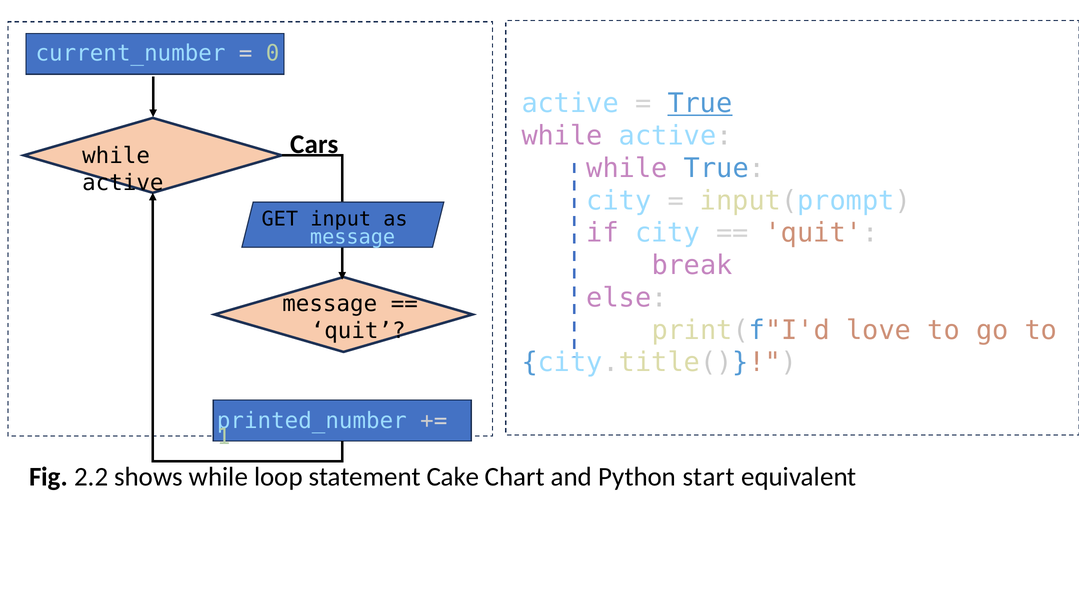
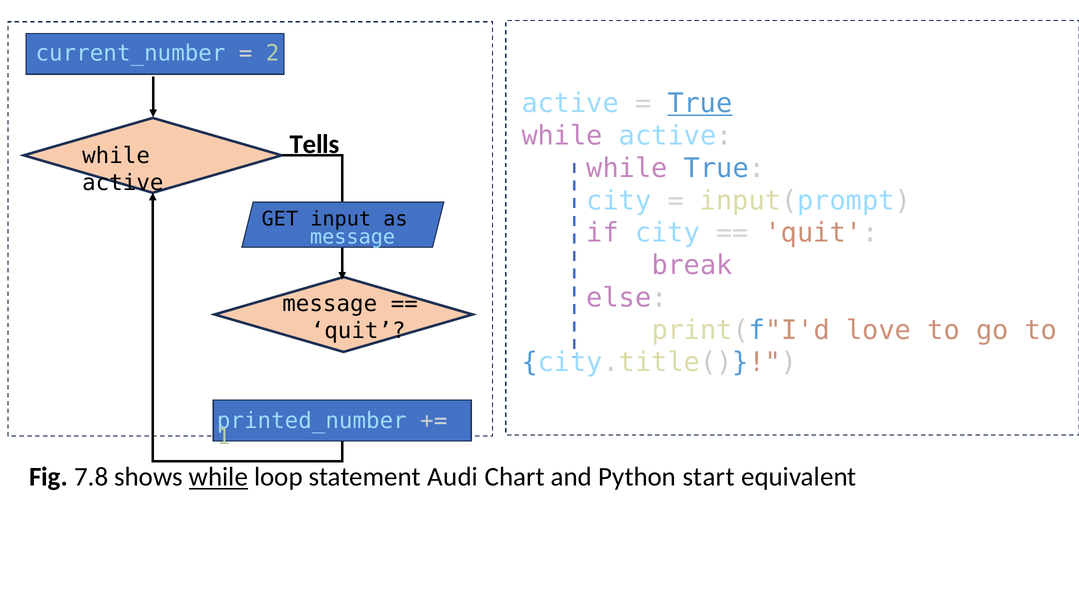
0: 0 -> 2
Cars: Cars -> Tells
2.2: 2.2 -> 7.8
while at (218, 477) underline: none -> present
Cake: Cake -> Audi
